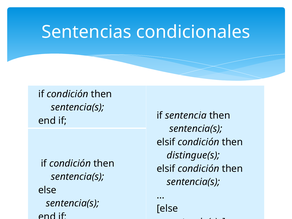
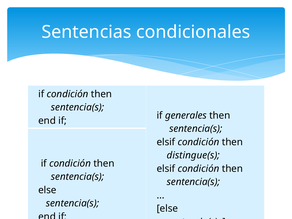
sentencia: sentencia -> generales
